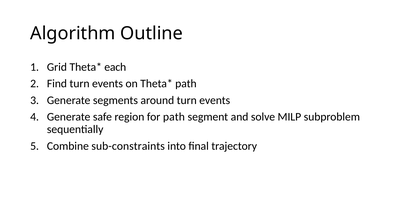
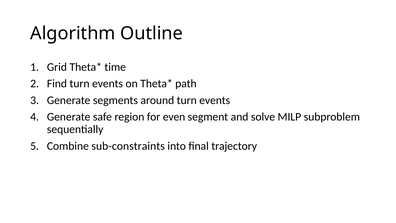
each: each -> time
for path: path -> even
